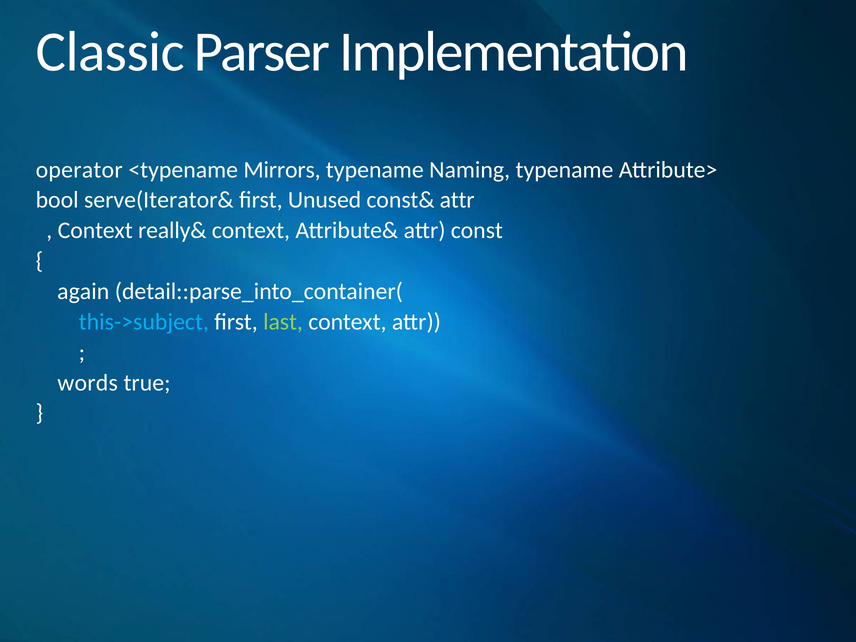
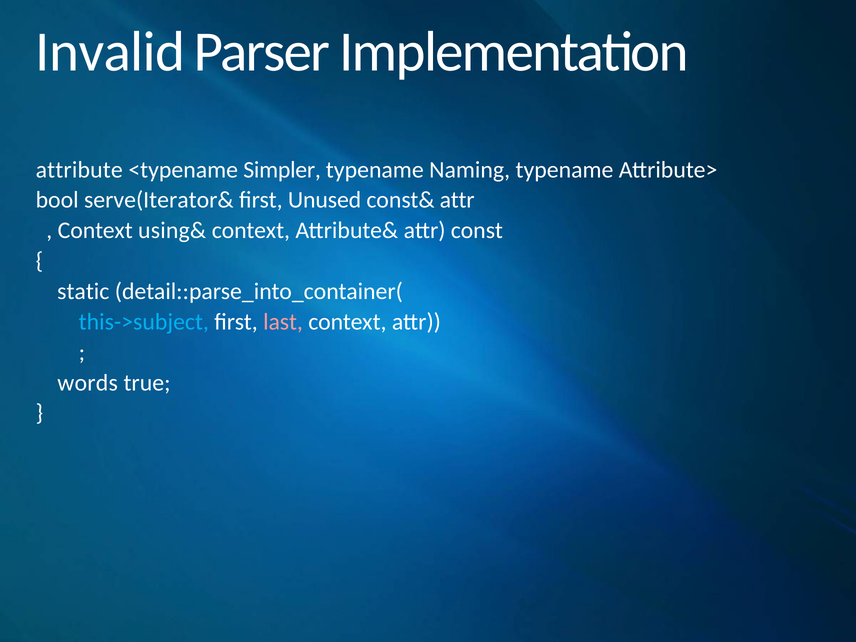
Classic: Classic -> Invalid
operator: operator -> attribute
Mirrors: Mirrors -> Simpler
really&: really& -> using&
again: again -> static
last colour: light green -> pink
